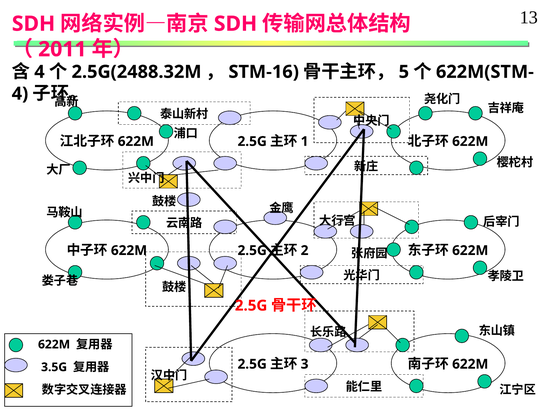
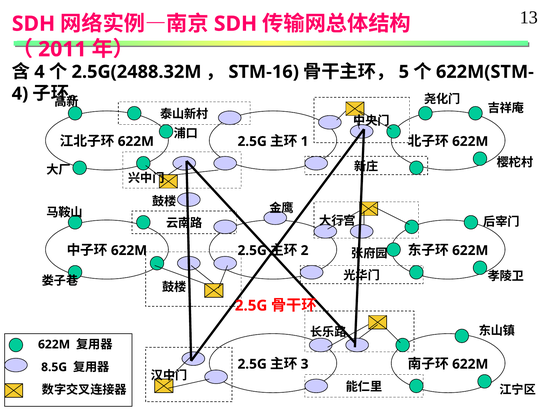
3.5G: 3.5G -> 8.5G
